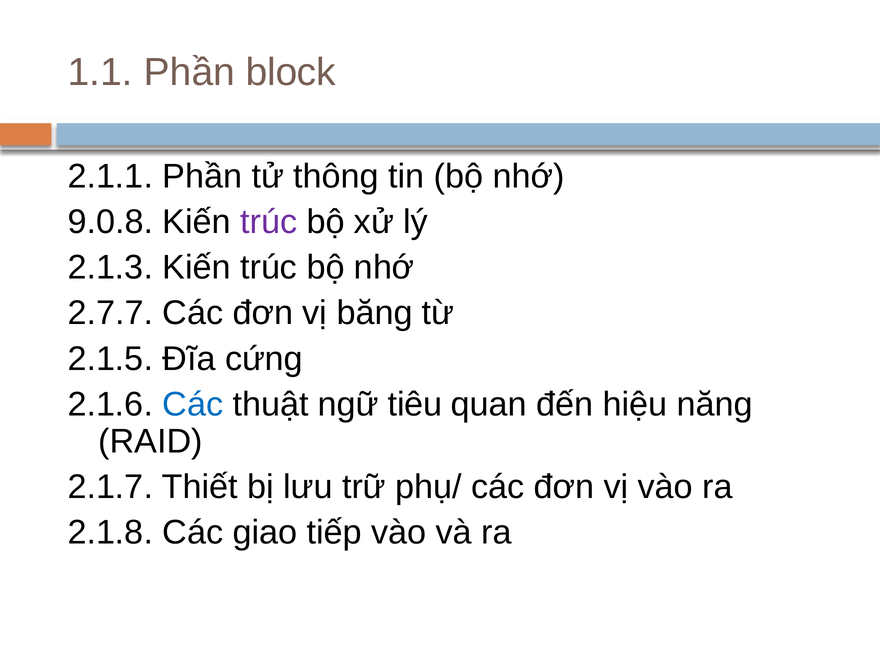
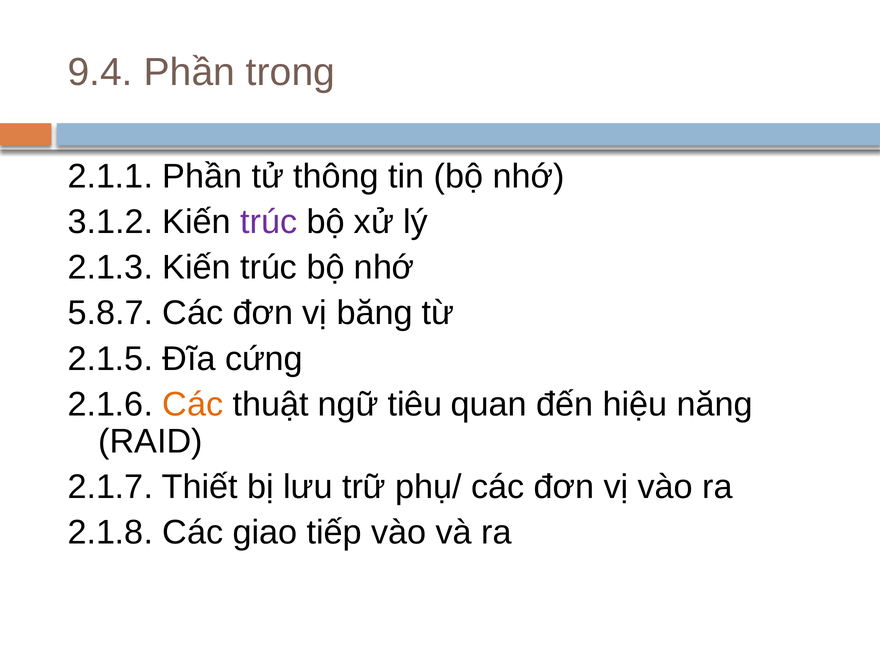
1.1: 1.1 -> 9.4
block: block -> trong
9.0.8: 9.0.8 -> 3.1.2
2.7.7: 2.7.7 -> 5.8.7
Các at (193, 404) colour: blue -> orange
